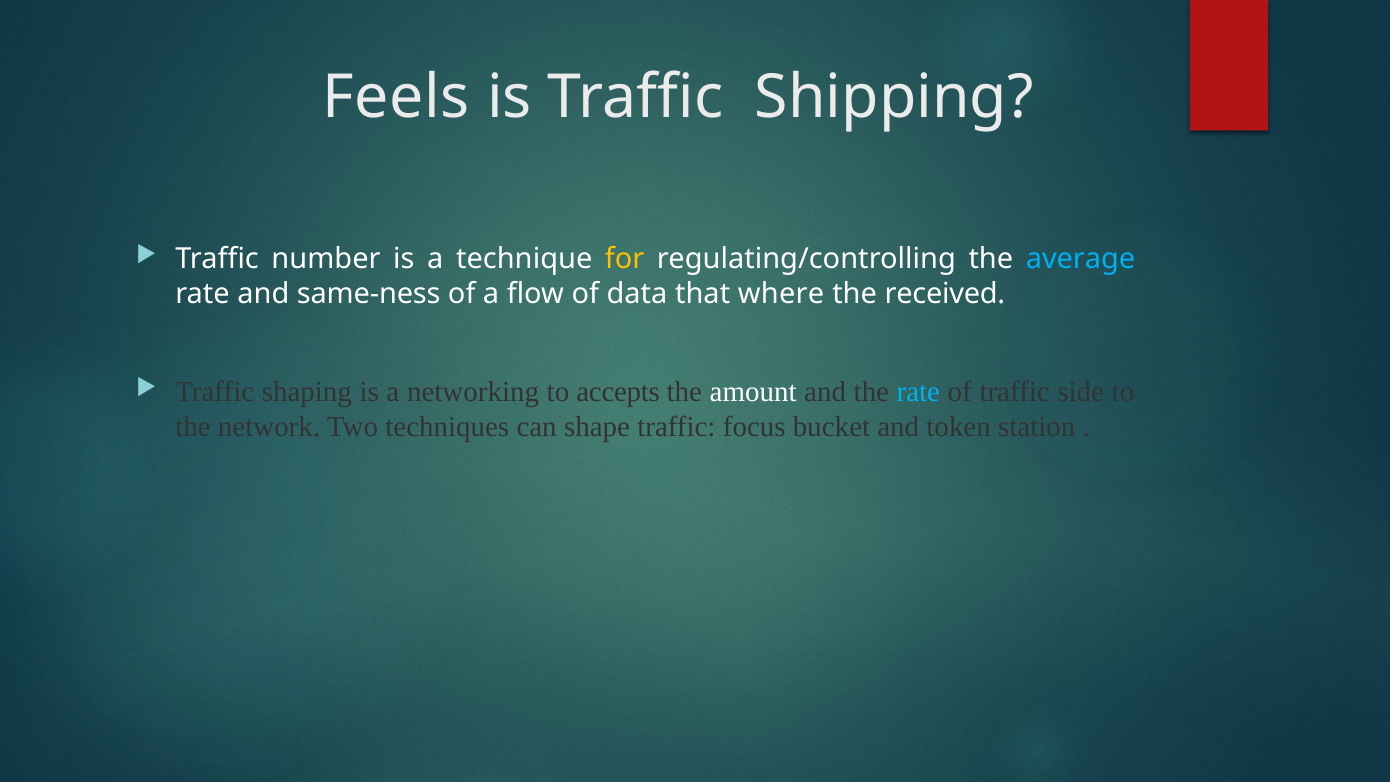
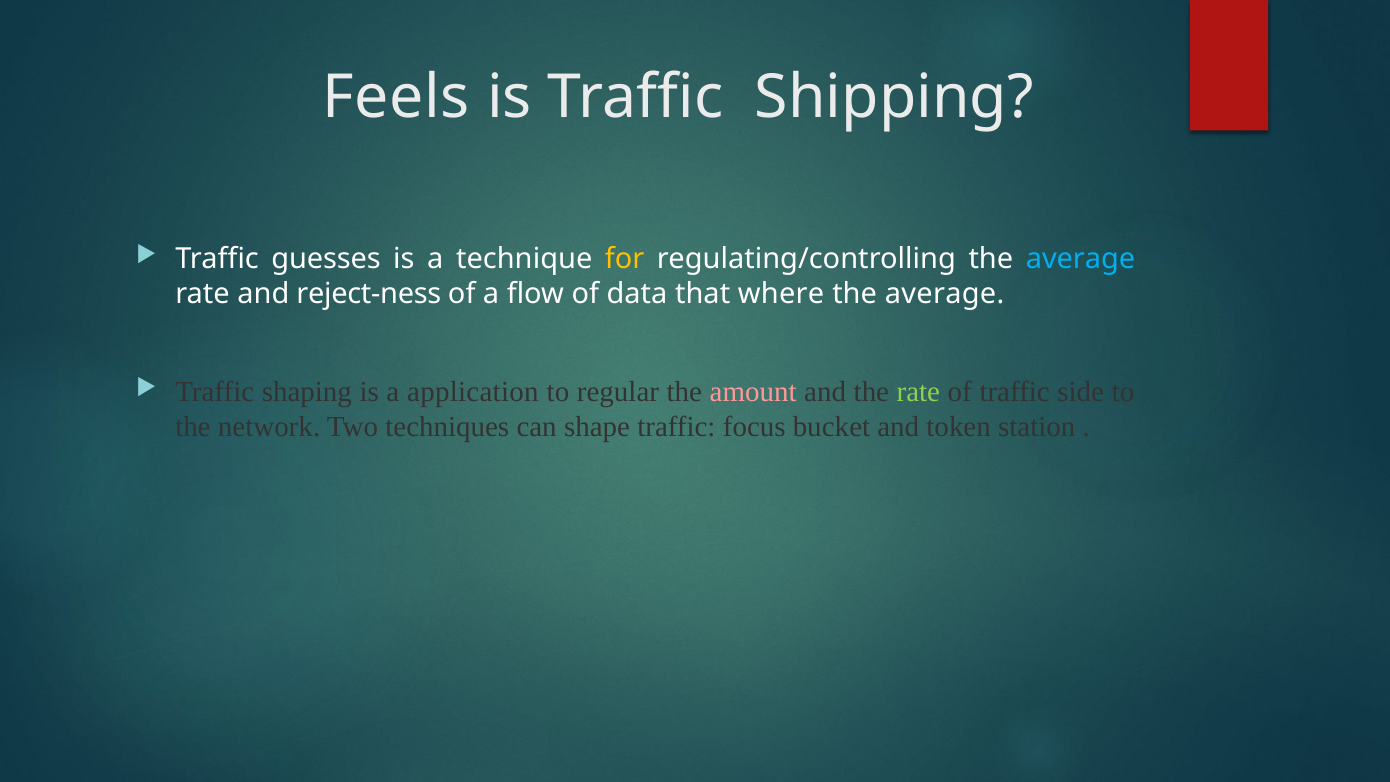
number: number -> guesses
same-ness: same-ness -> reject-ness
received at (945, 293): received -> average
networking: networking -> application
accepts: accepts -> regular
amount colour: white -> pink
rate at (918, 392) colour: light blue -> light green
